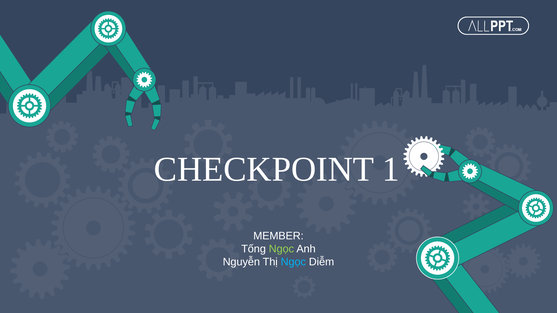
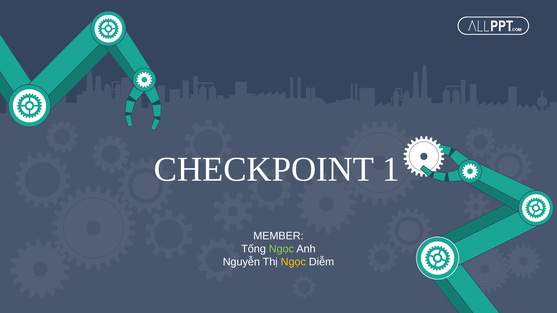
Ngọc at (293, 262) colour: light blue -> yellow
